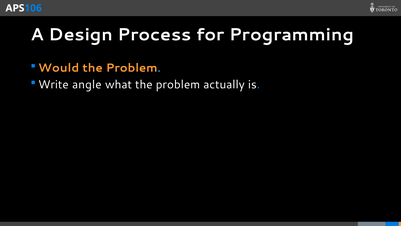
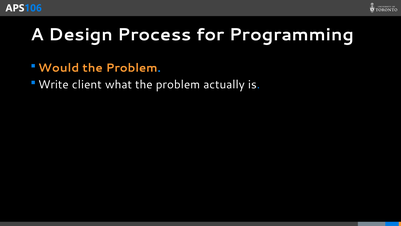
angle: angle -> client
